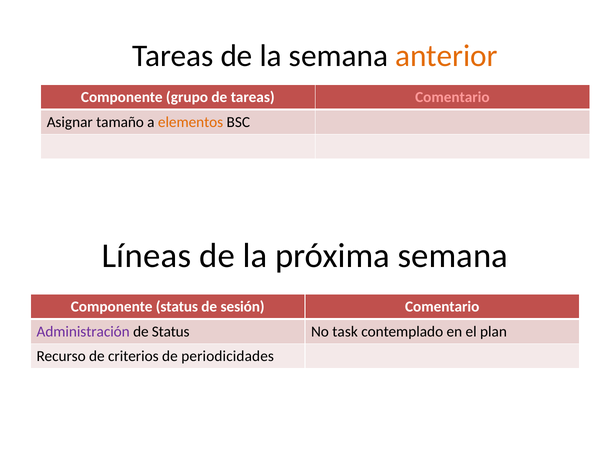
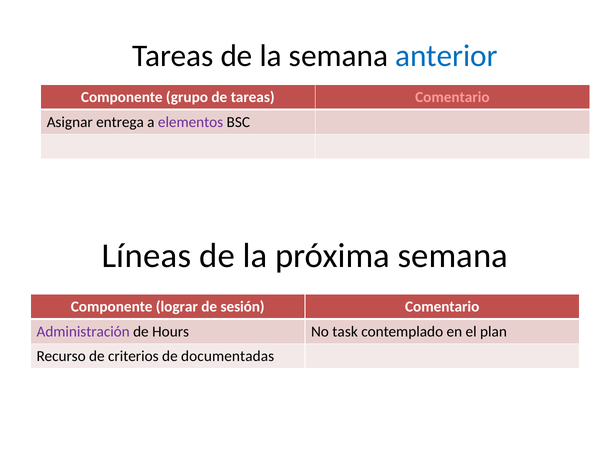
anterior colour: orange -> blue
tamaño: tamaño -> entrega
elementos colour: orange -> purple
Componente status: status -> lograr
de Status: Status -> Hours
periodicidades: periodicidades -> documentadas
